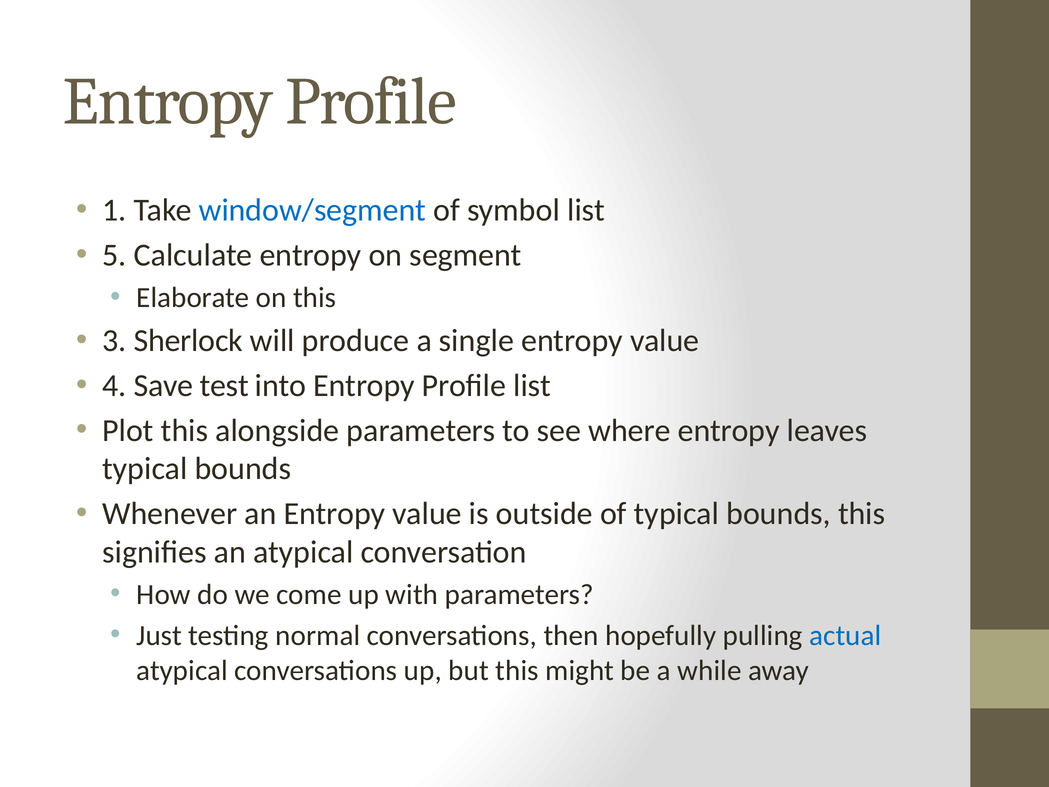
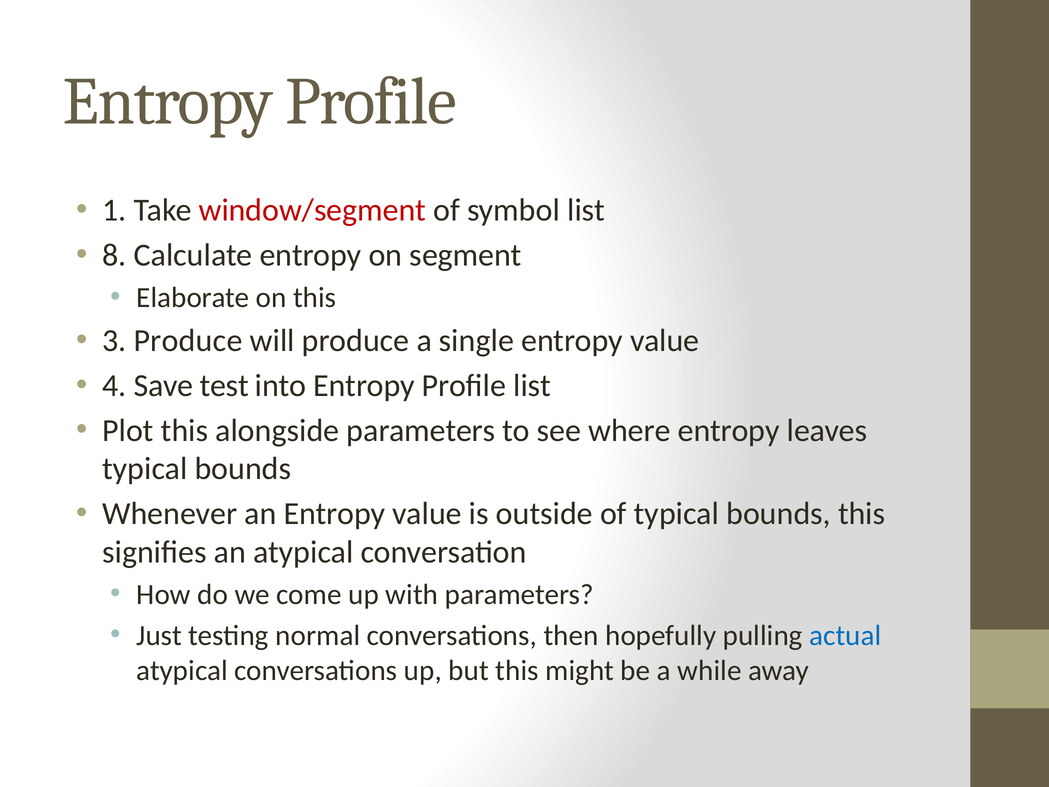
window/segment colour: blue -> red
5: 5 -> 8
3 Sherlock: Sherlock -> Produce
